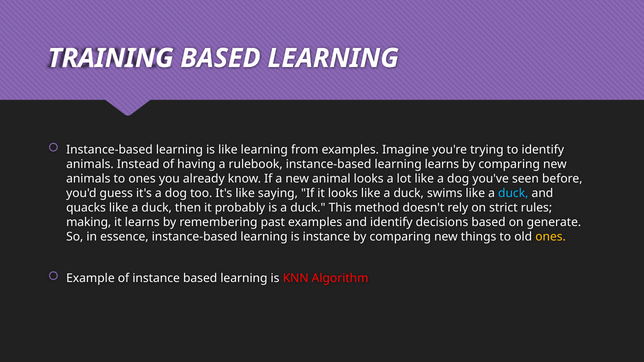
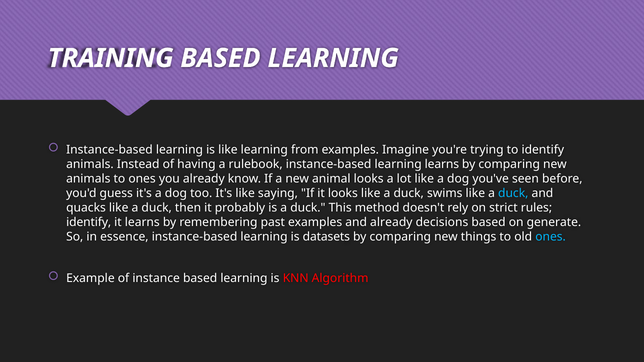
making at (89, 222): making -> identify
and identify: identify -> already
is instance: instance -> datasets
ones at (551, 237) colour: yellow -> light blue
